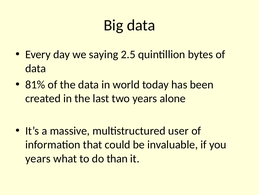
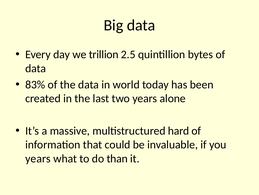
saying: saying -> trillion
81%: 81% -> 83%
user: user -> hard
